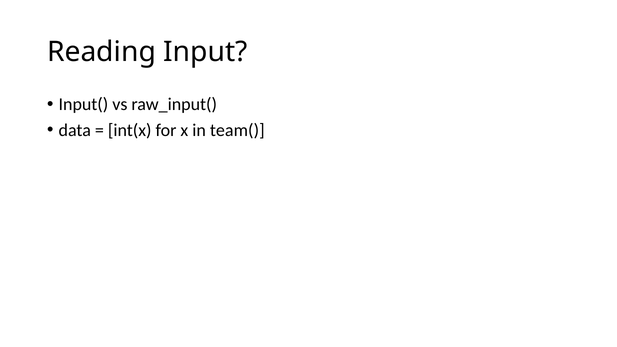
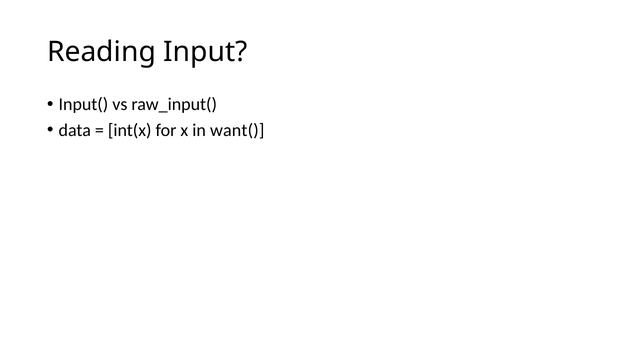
team(: team( -> want(
